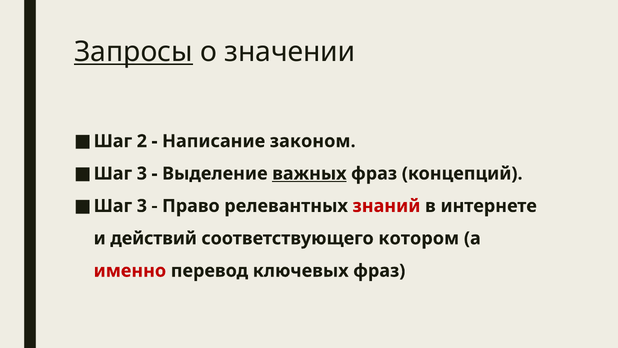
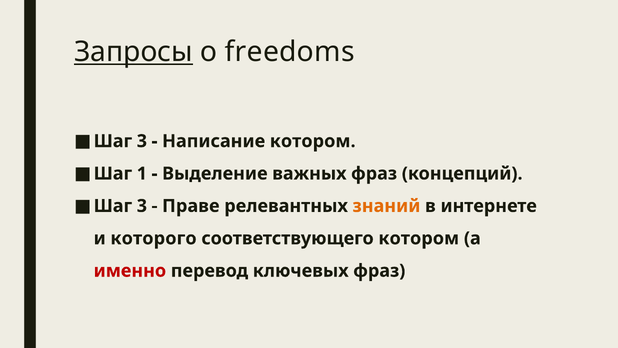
значении: значении -> freedoms
2 at (142, 141): 2 -> 3
Написание законом: законом -> котором
3 at (142, 173): 3 -> 1
важных underline: present -> none
Право: Право -> Праве
знаний colour: red -> orange
действий: действий -> которого
